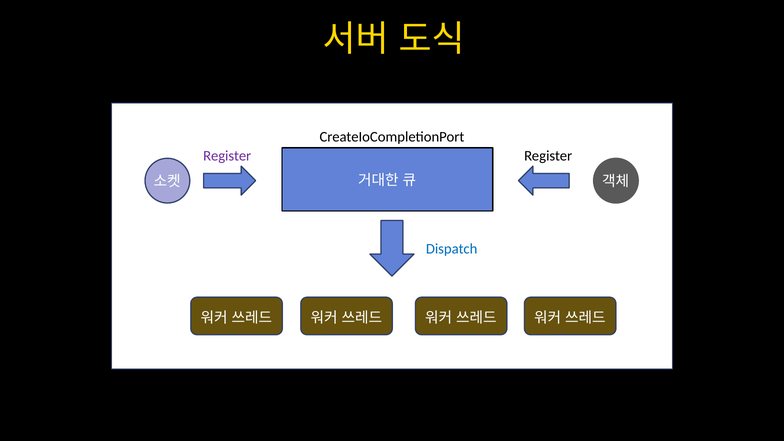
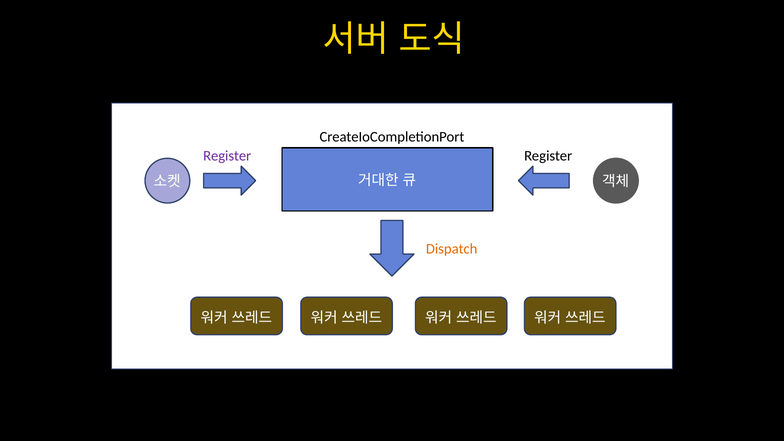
Dispatch colour: blue -> orange
